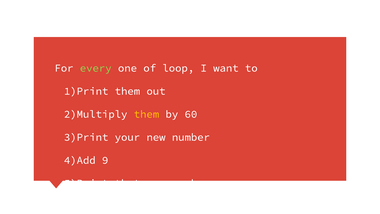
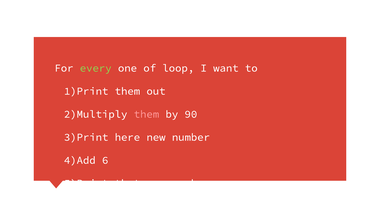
them at (146, 114) colour: yellow -> pink
60: 60 -> 90
your: your -> here
9: 9 -> 6
